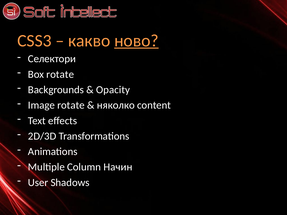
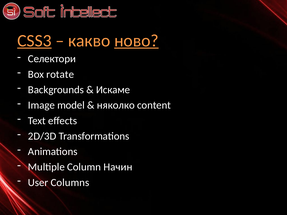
CSS3 underline: none -> present
Opacity: Opacity -> Искаме
Image rotate: rotate -> model
Shadows: Shadows -> Columns
